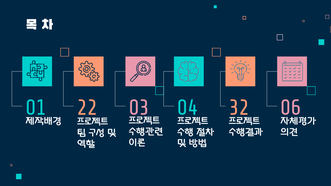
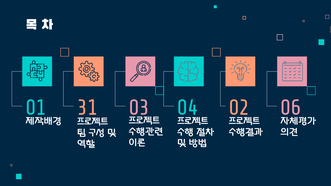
22: 22 -> 31
32: 32 -> 02
